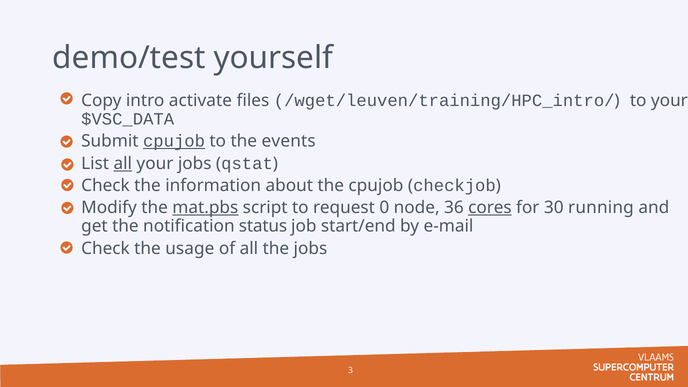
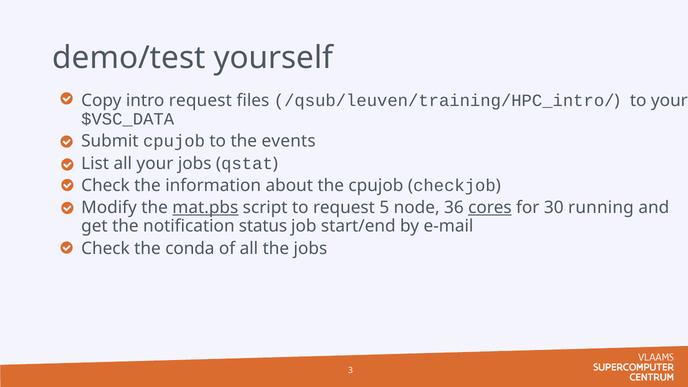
intro activate: activate -> request
/wget/leuven/training/HPC_intro/: /wget/leuven/training/HPC_intro/ -> /qsub/leuven/training/HPC_intro/
cpujob at (174, 141) underline: present -> none
all at (123, 163) underline: present -> none
0: 0 -> 5
usage: usage -> conda
